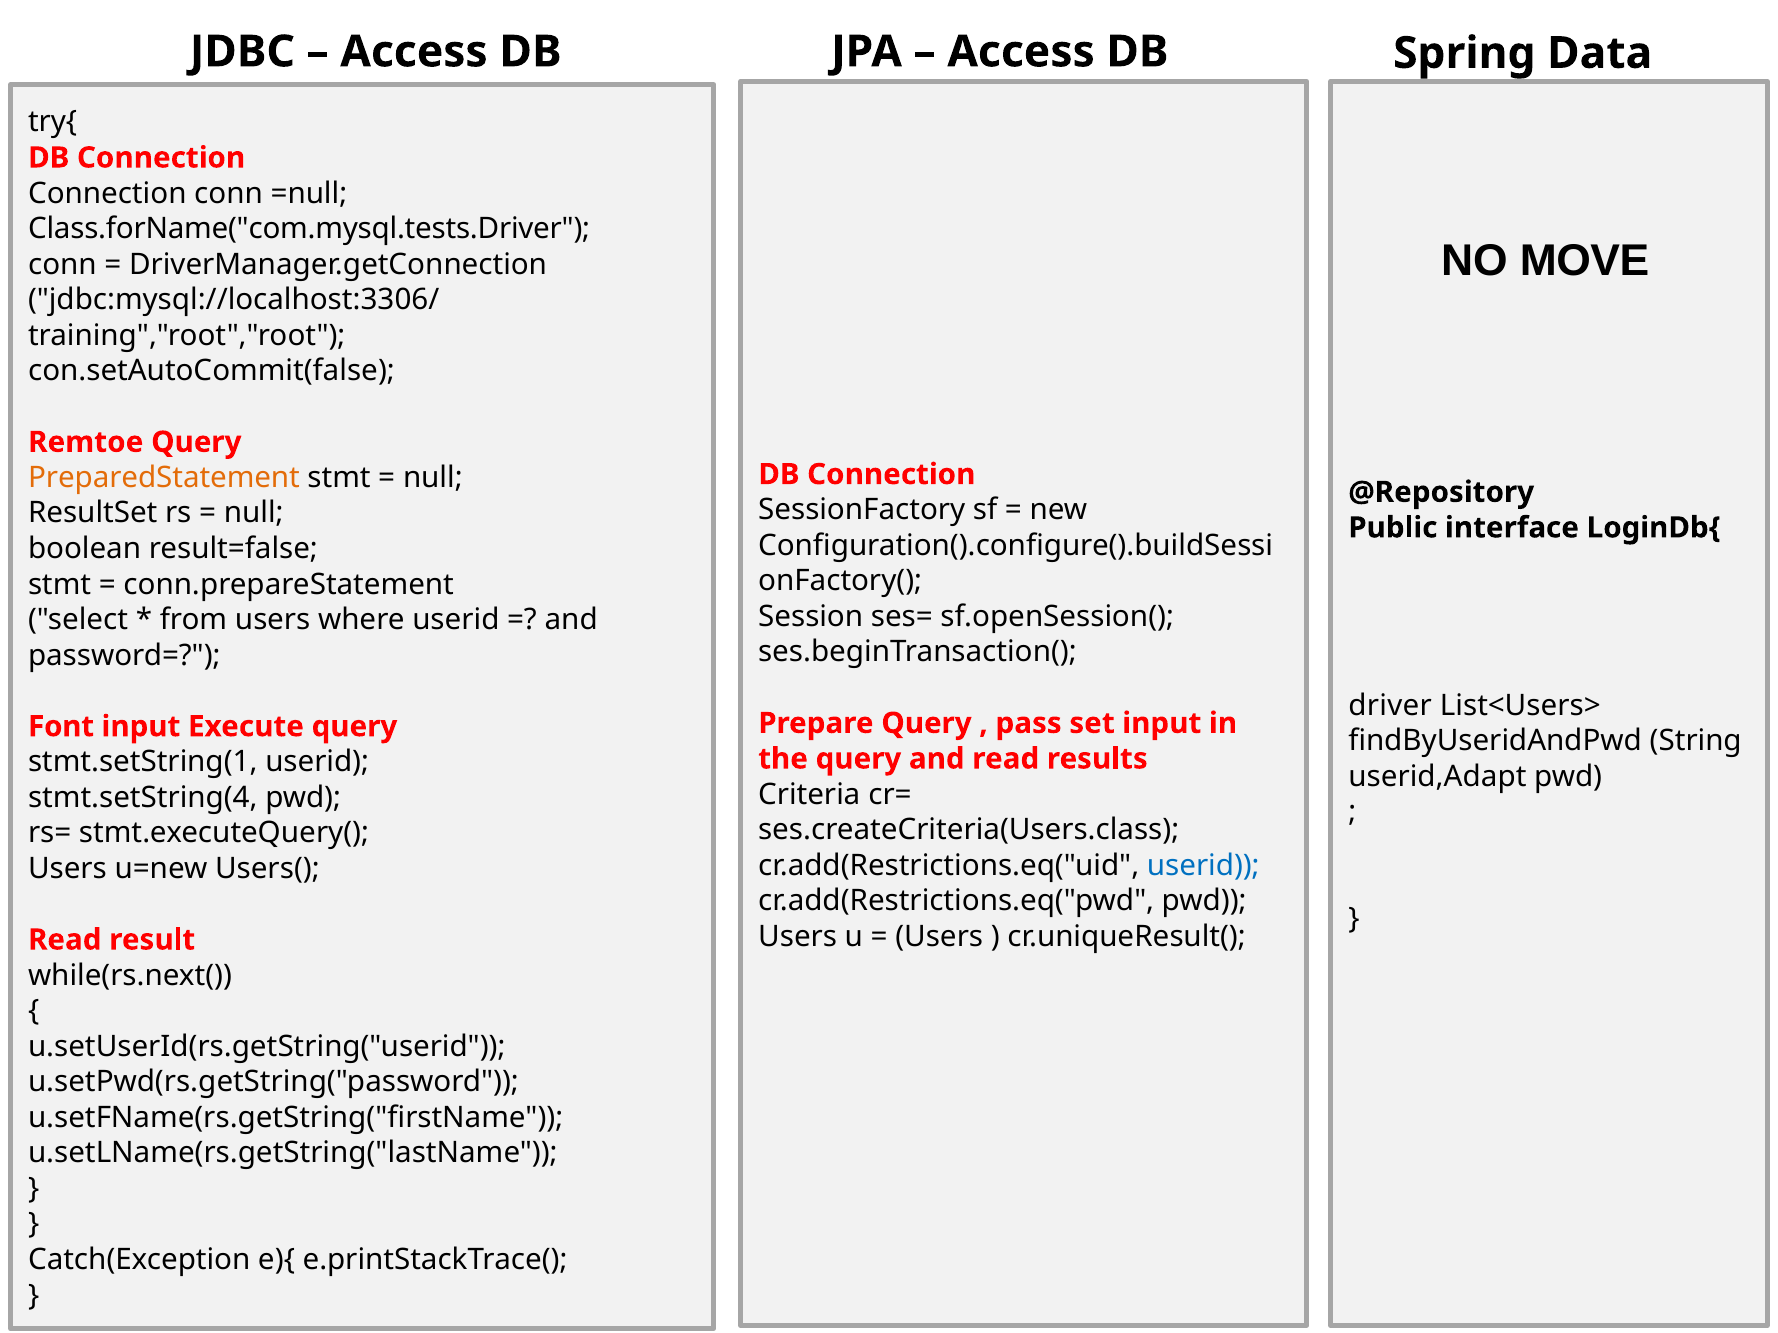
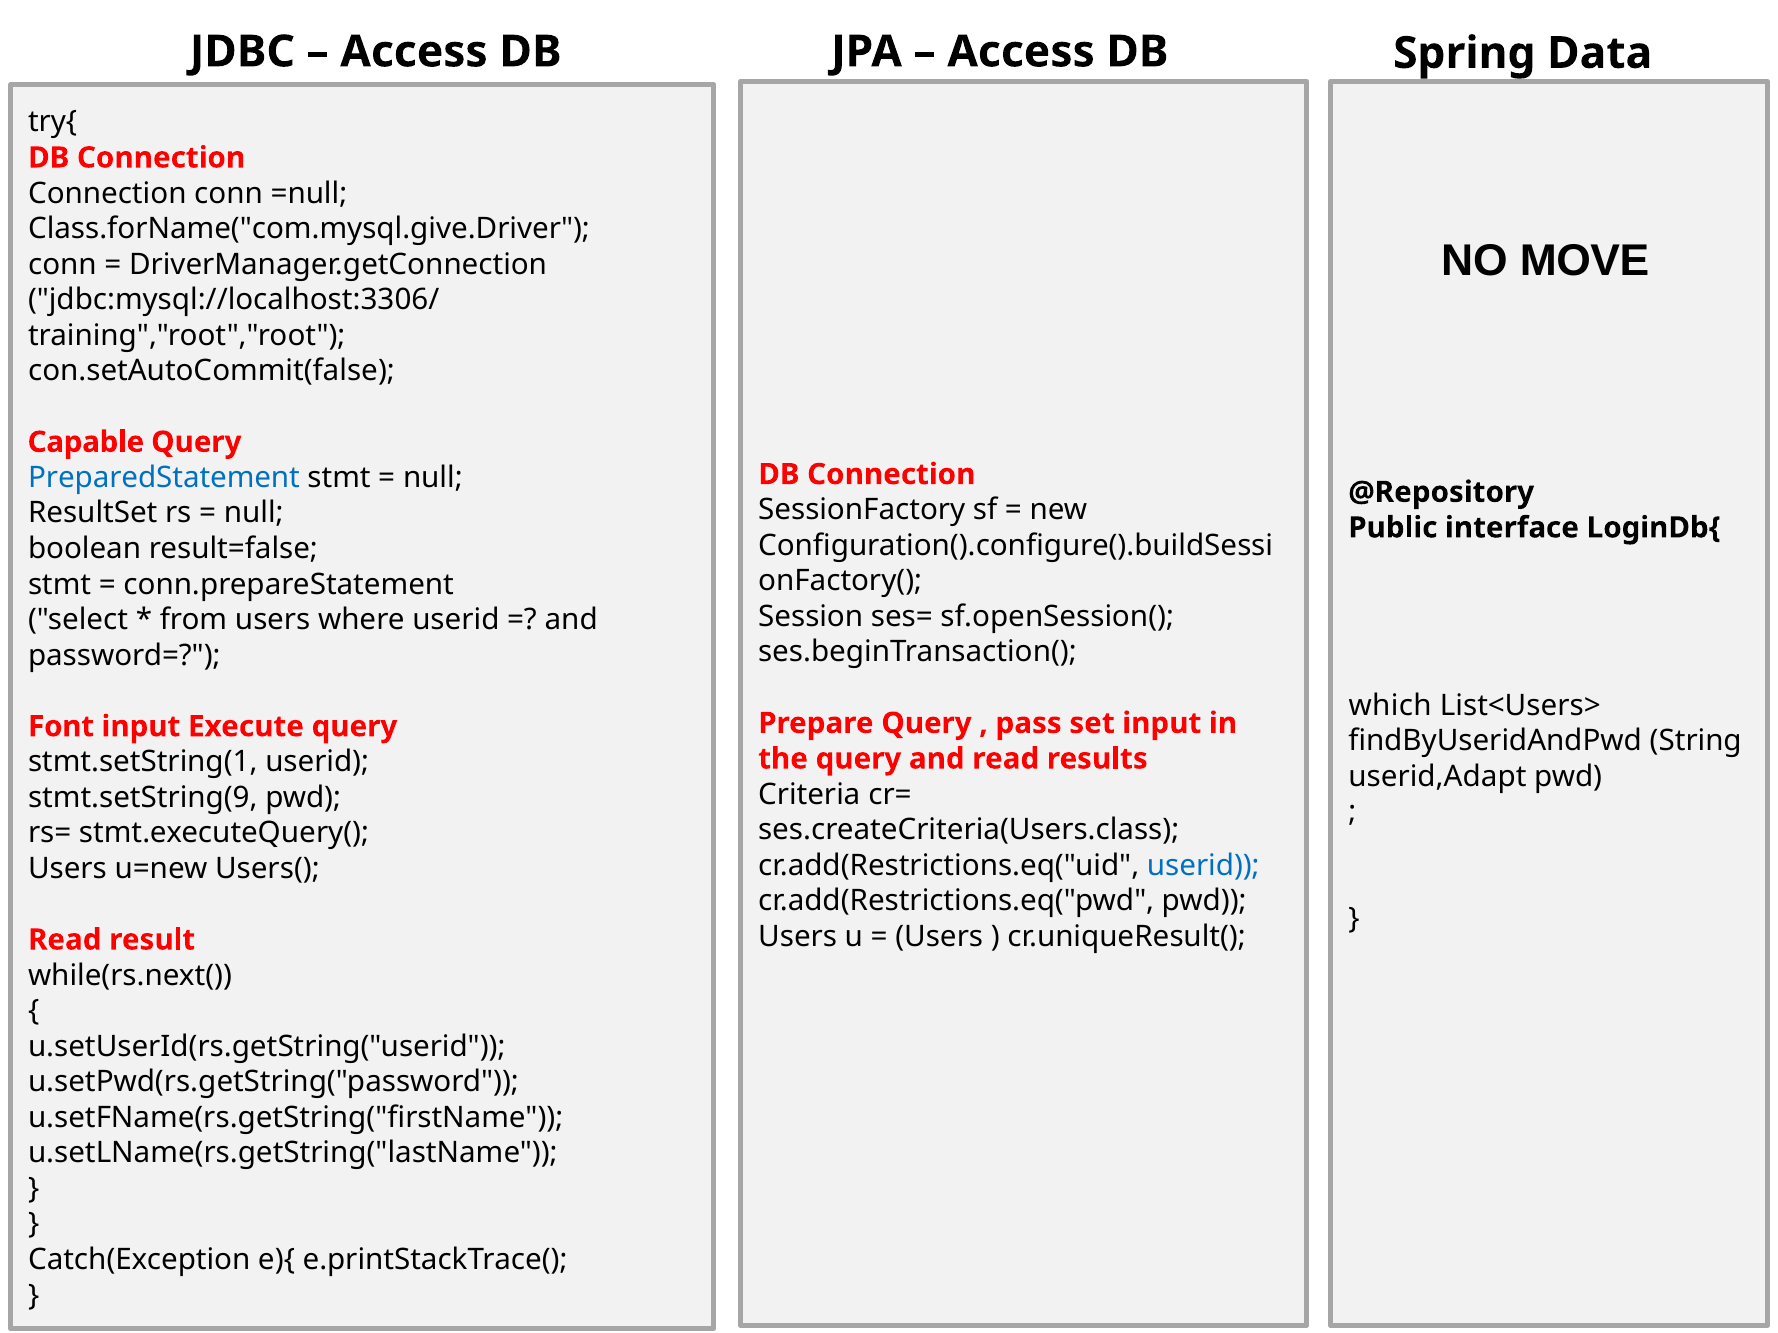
Class.forName("com.mysql.tests.Driver: Class.forName("com.mysql.tests.Driver -> Class.forName("com.mysql.give.Driver
Remtoe: Remtoe -> Capable
PreparedStatement colour: orange -> blue
driver: driver -> which
stmt.setString(4: stmt.setString(4 -> stmt.setString(9
